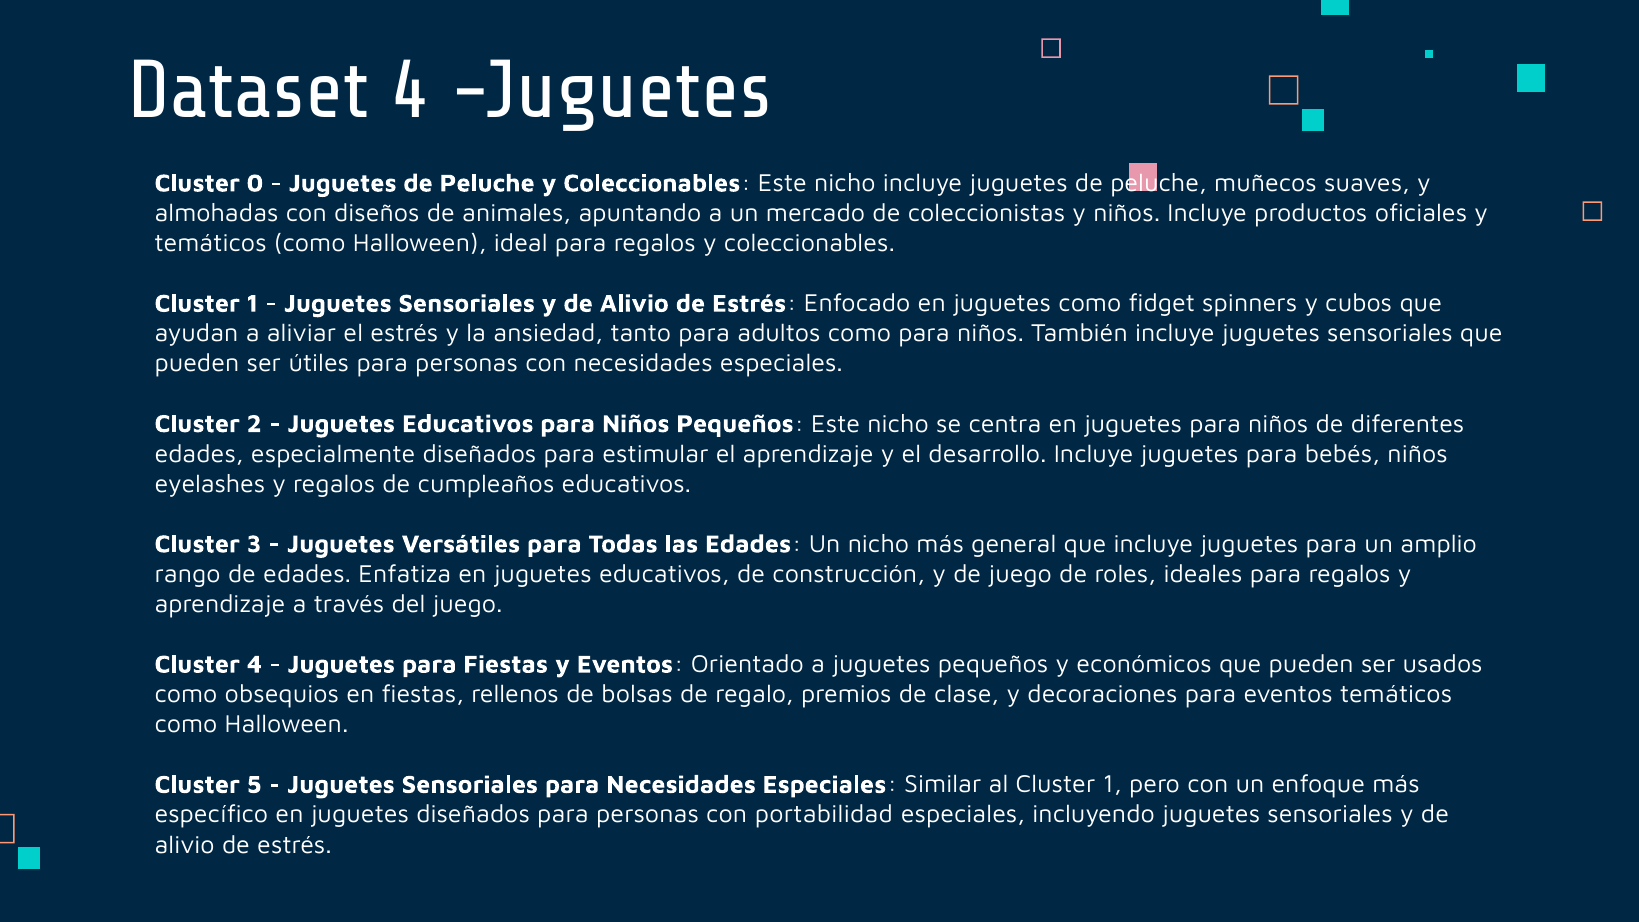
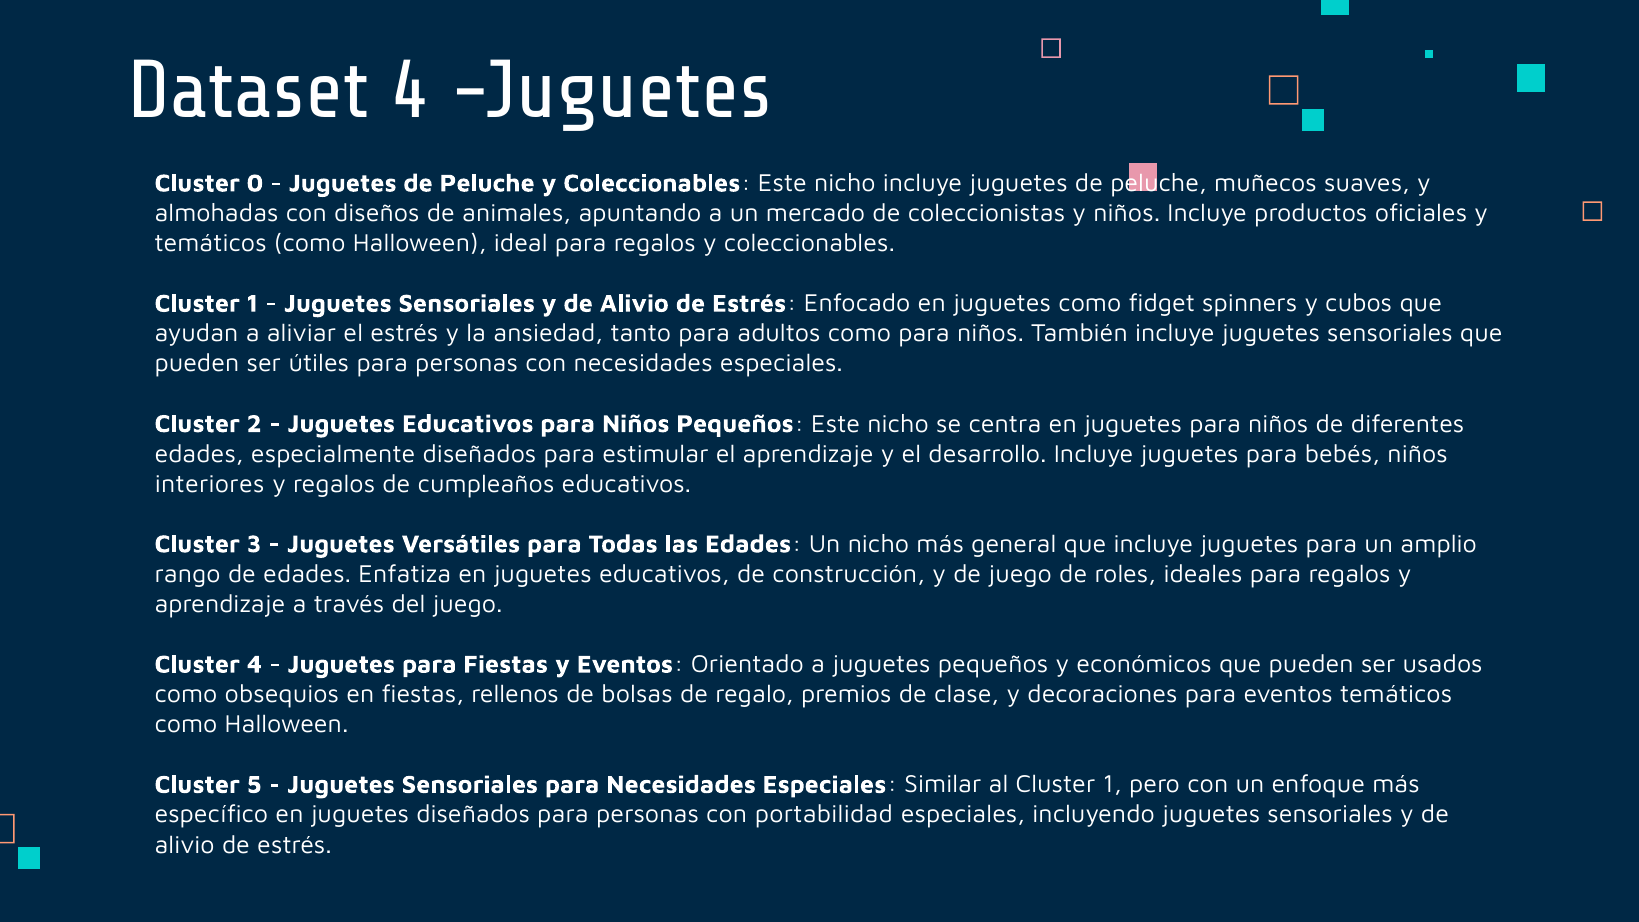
eyelashes: eyelashes -> interiores
